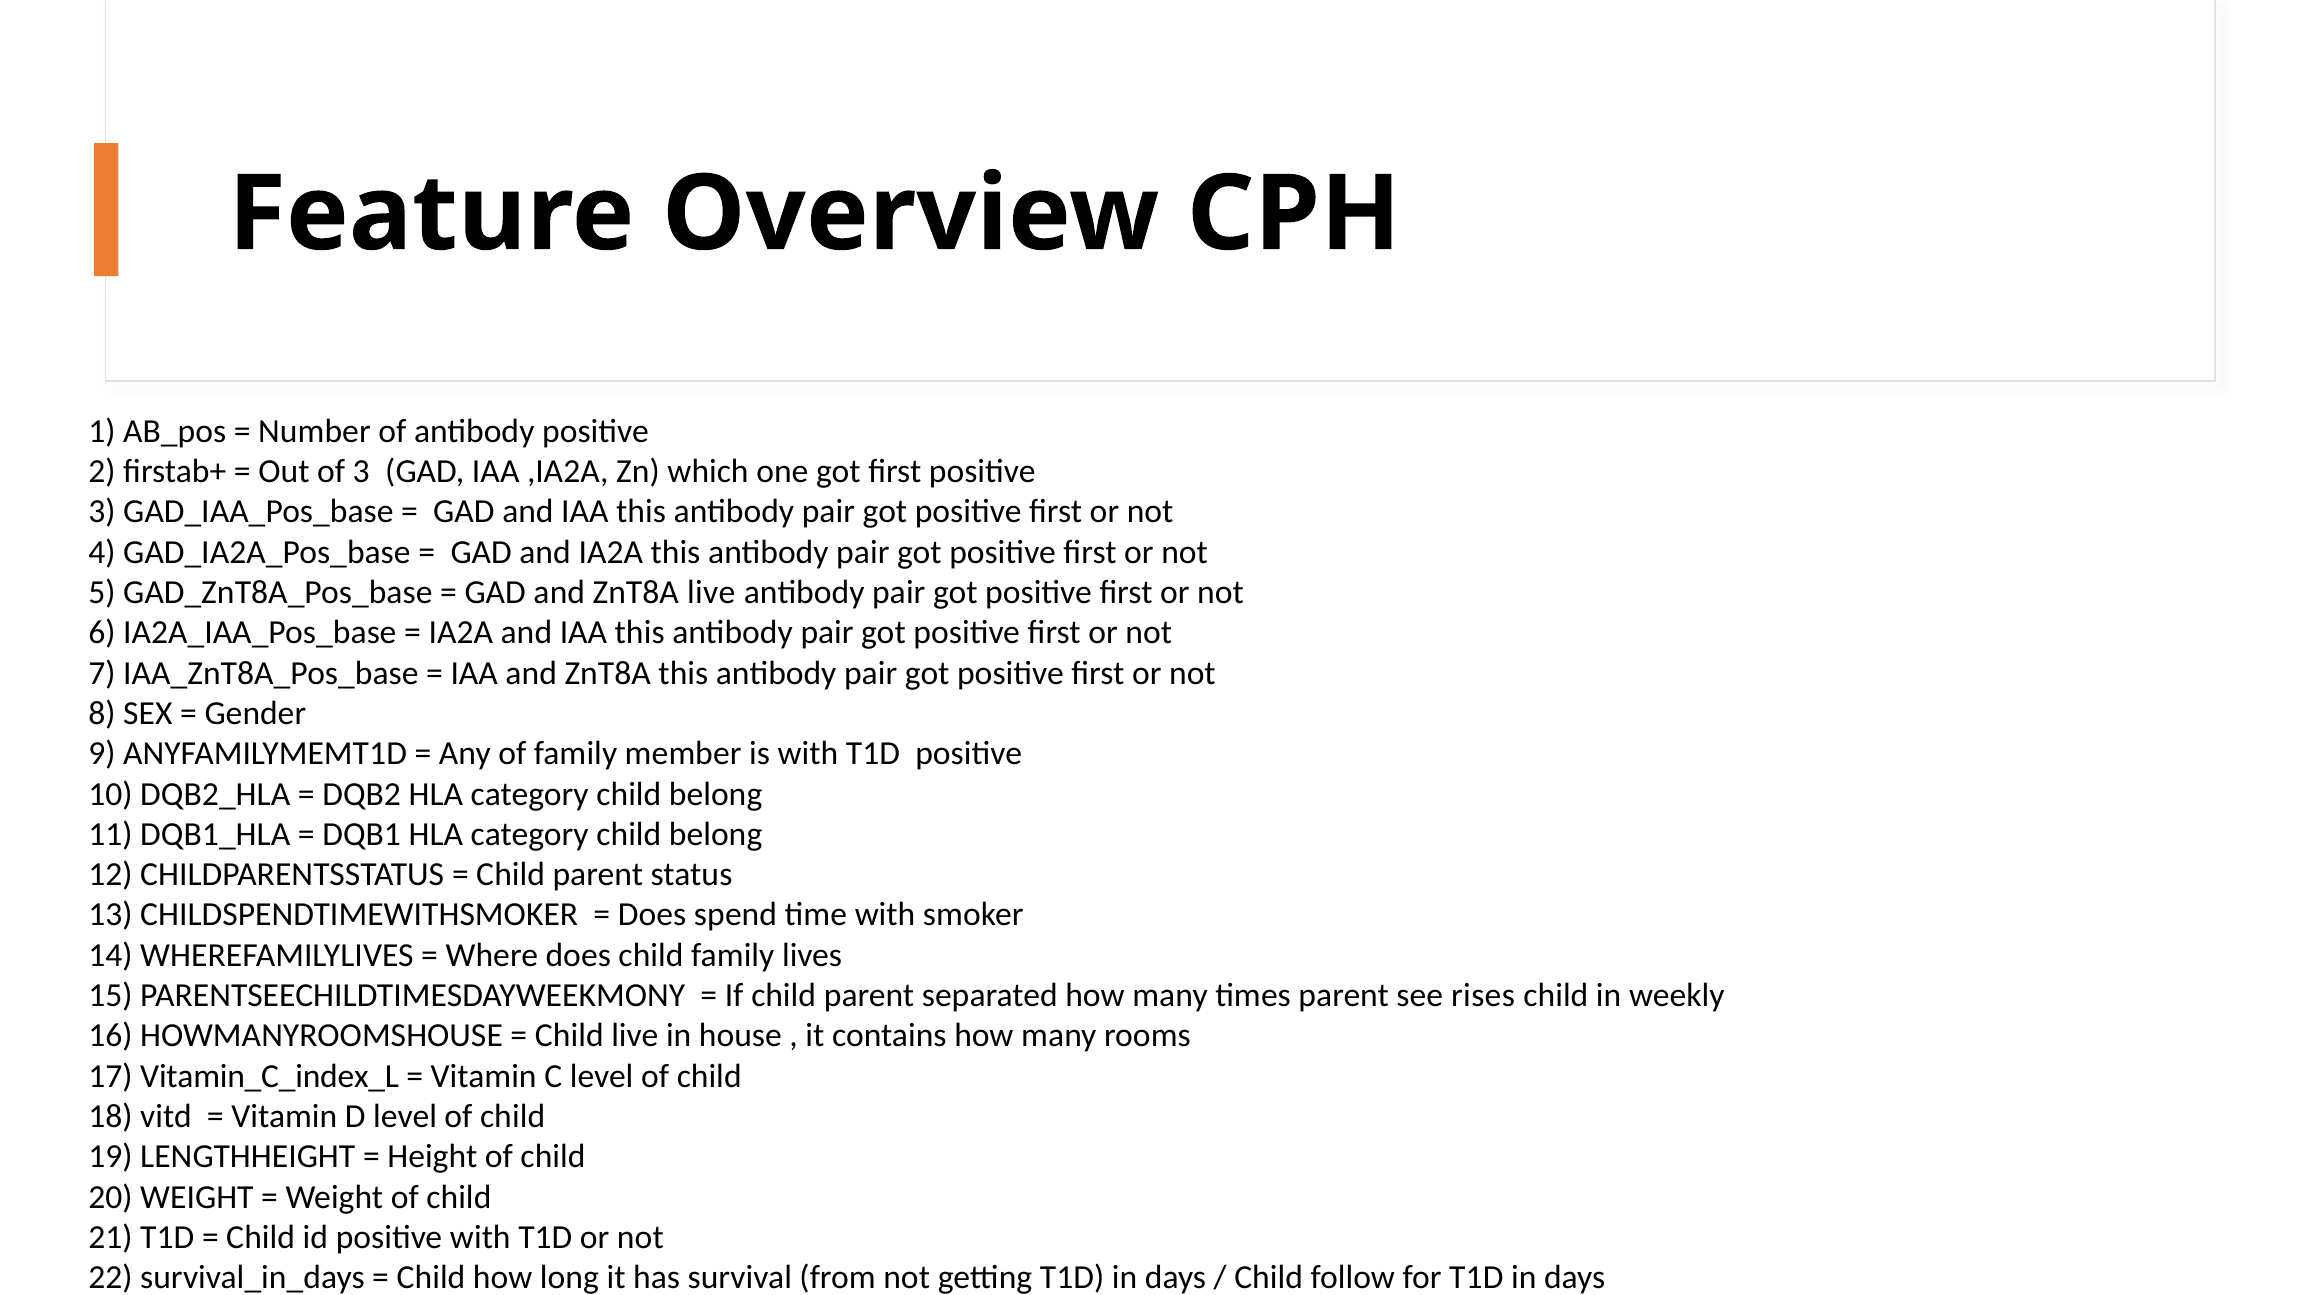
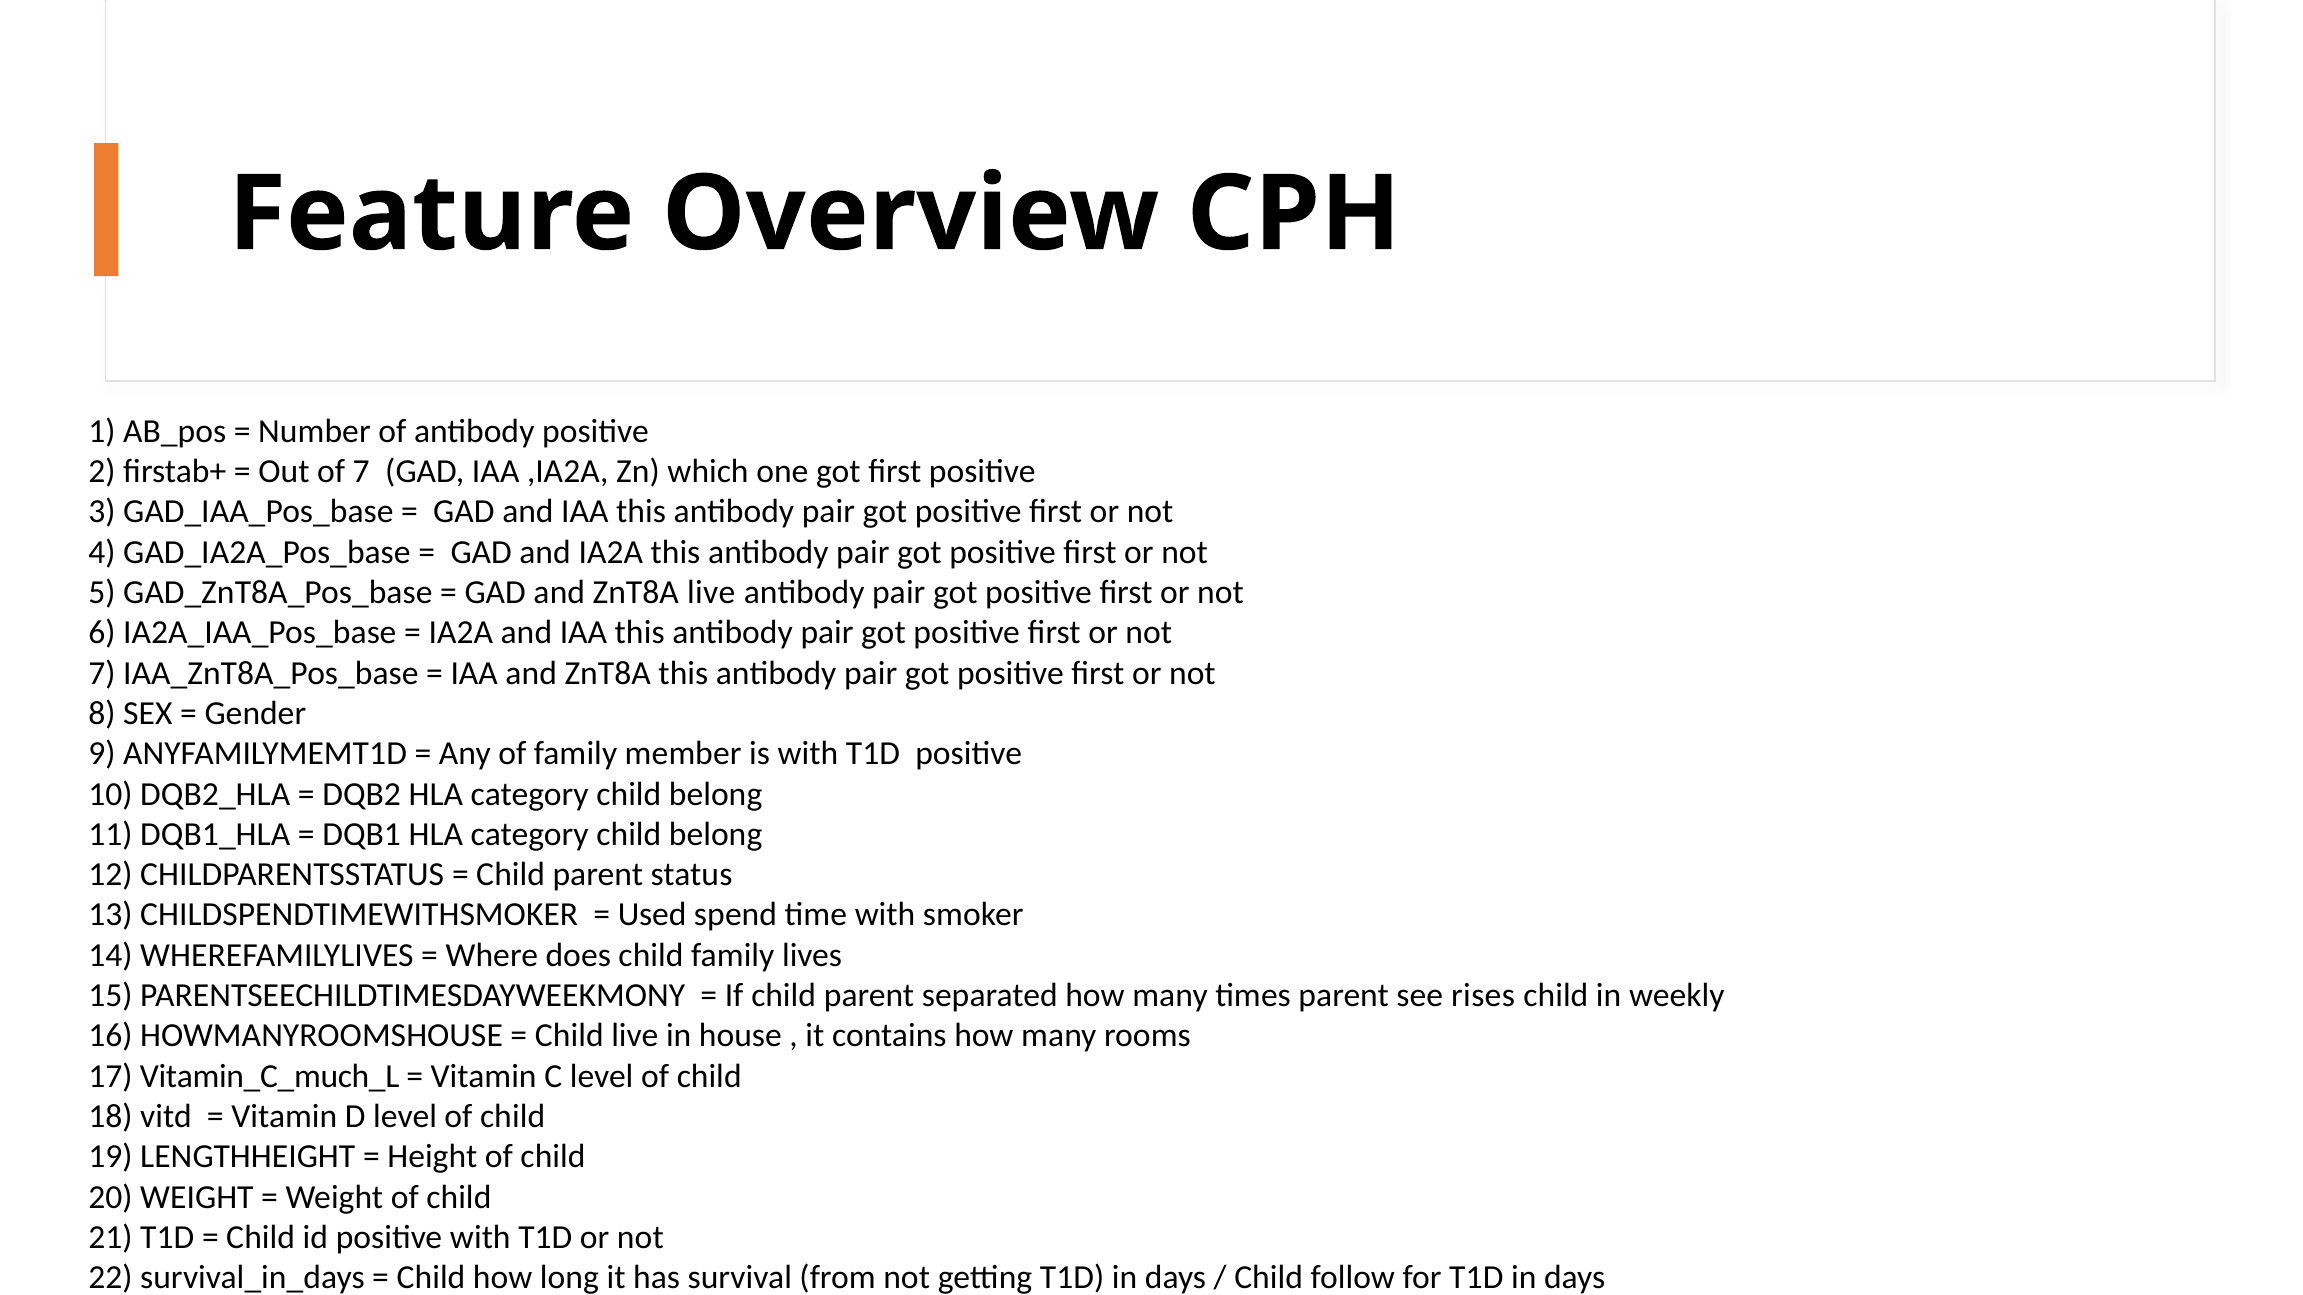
of 3: 3 -> 7
Does at (652, 915): Does -> Used
Vitamin_C_index_L: Vitamin_C_index_L -> Vitamin_C_much_L
